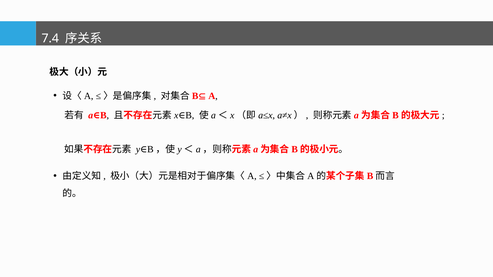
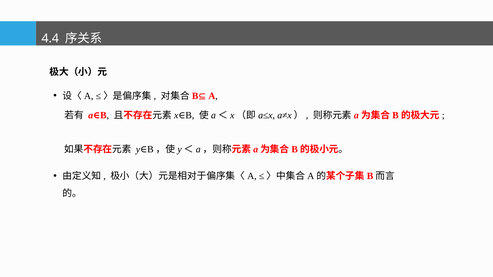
7.4: 7.4 -> 4.4
